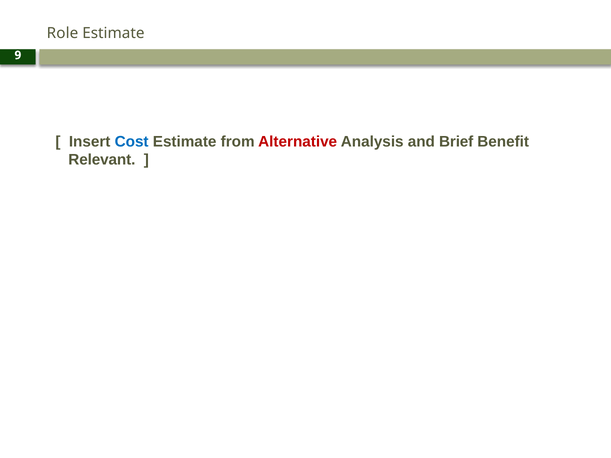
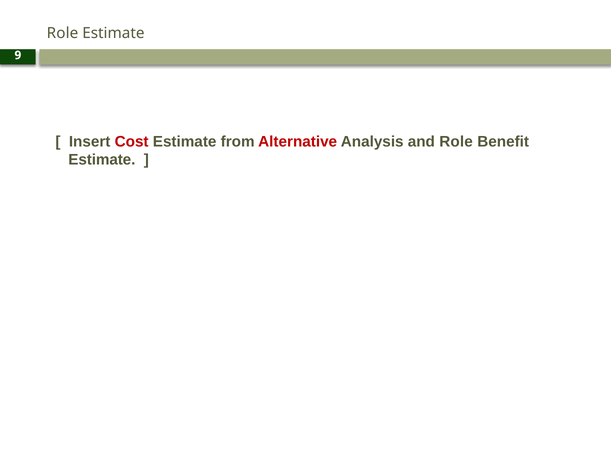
Cost colour: blue -> red
and Brief: Brief -> Role
Relevant at (102, 160): Relevant -> Estimate
